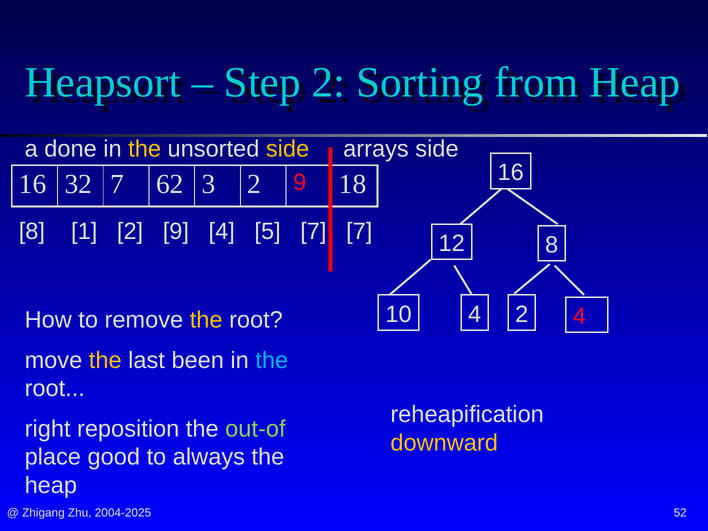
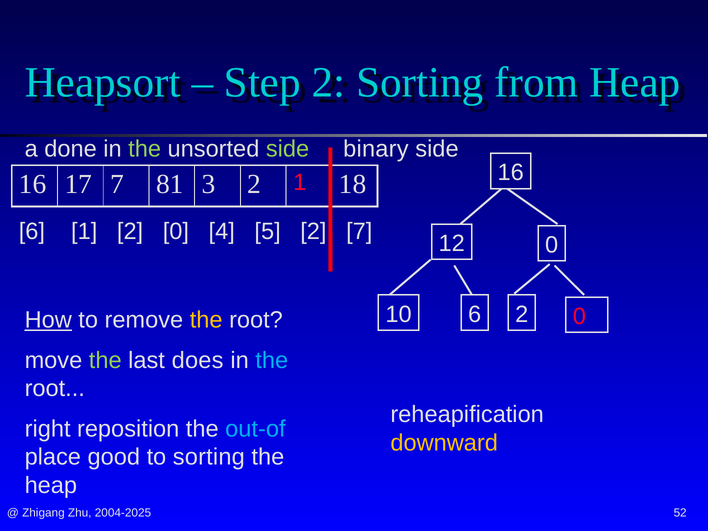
the at (145, 149) colour: yellow -> light green
side at (288, 149) colour: yellow -> light green
arrays: arrays -> binary
32: 32 -> 17
62: 62 -> 81
3 2 9: 9 -> 1
8 at (32, 232): 8 -> 6
1 2 9: 9 -> 0
5 7: 7 -> 2
12 8: 8 -> 0
10 4: 4 -> 6
4 at (579, 316): 4 -> 0
How underline: none -> present
the at (105, 360) colour: yellow -> light green
been: been -> does
out-of colour: light green -> light blue
to always: always -> sorting
